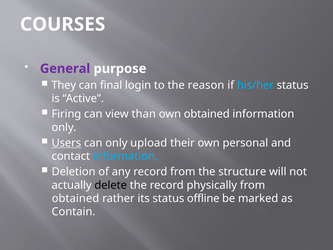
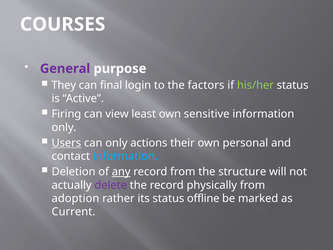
reason: reason -> factors
his/her colour: light blue -> light green
than: than -> least
own obtained: obtained -> sensitive
upload: upload -> actions
any underline: none -> present
delete colour: black -> purple
obtained at (75, 198): obtained -> adoption
Contain: Contain -> Current
